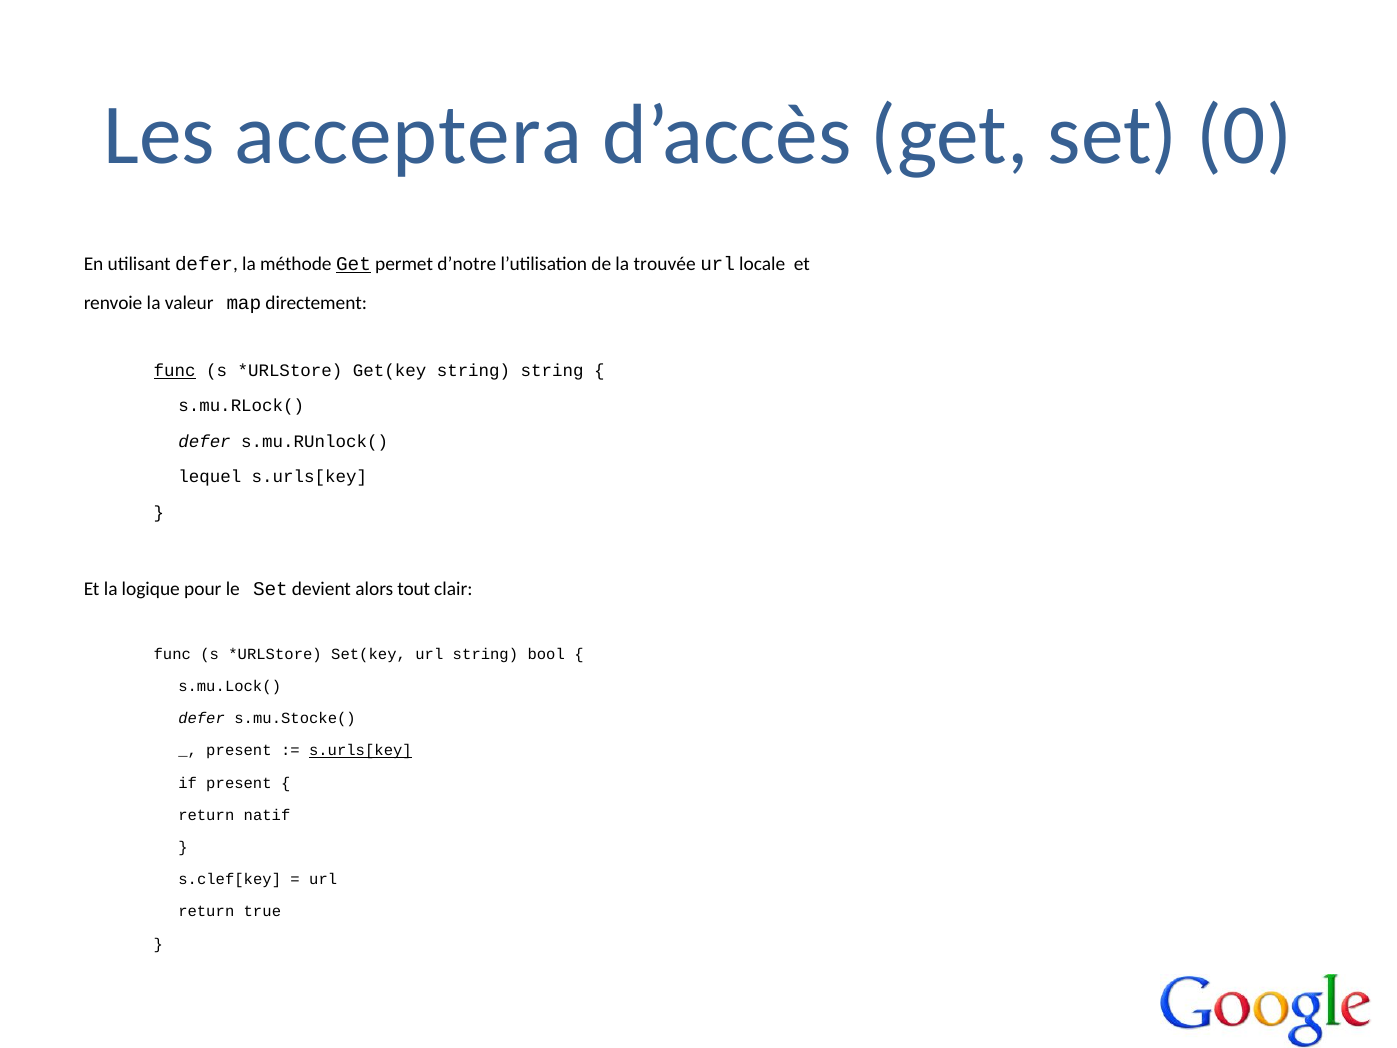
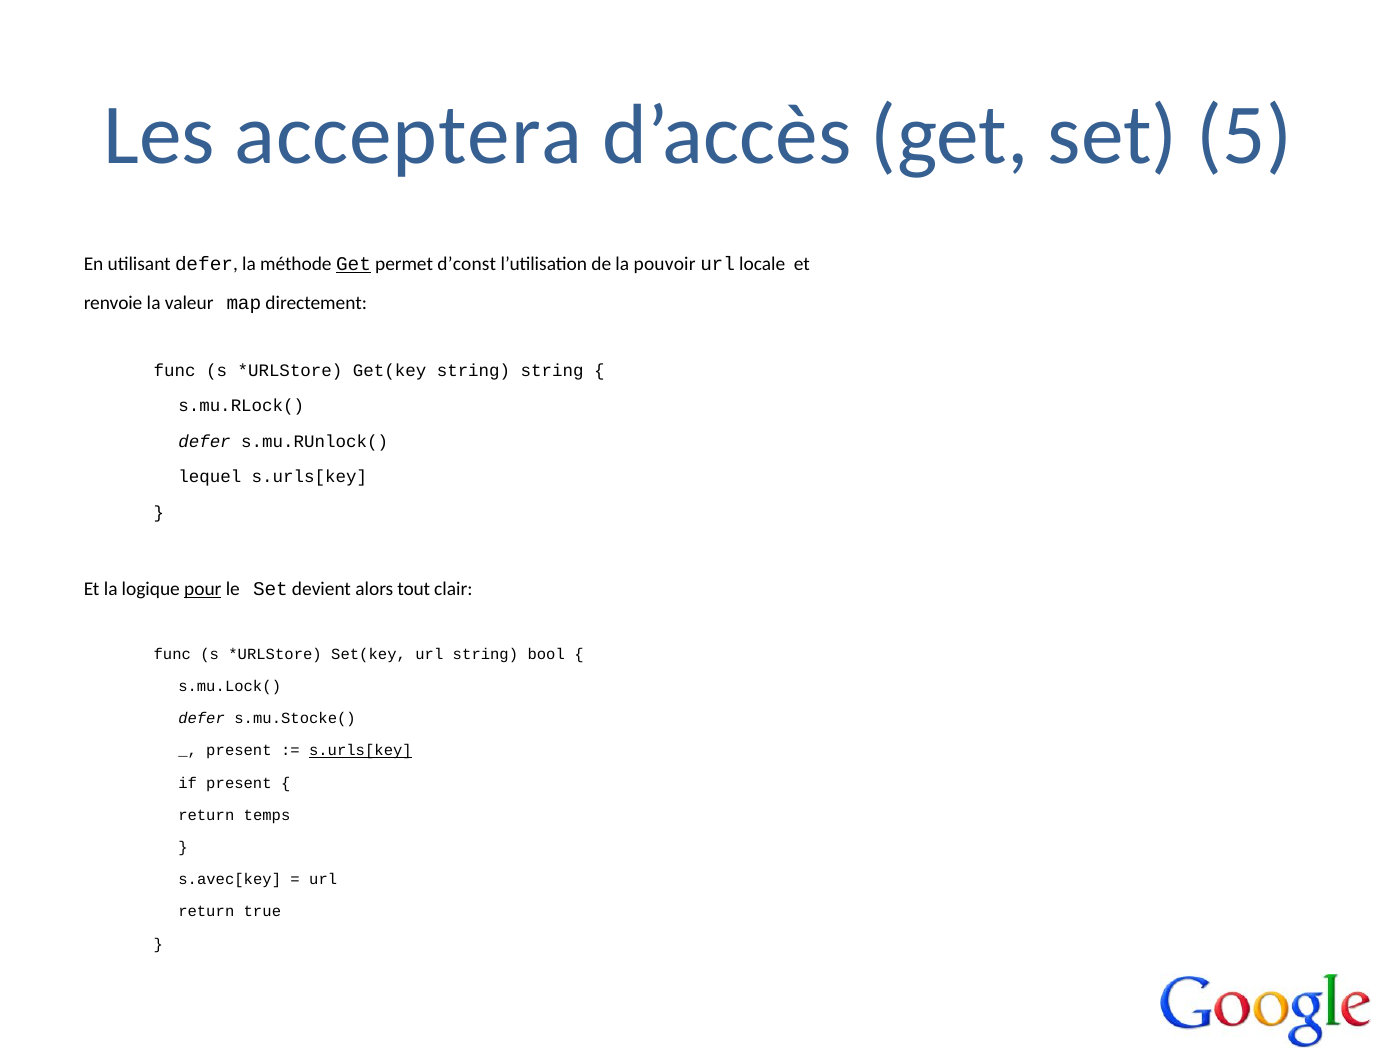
0: 0 -> 5
d’notre: d’notre -> d’const
trouvée: trouvée -> pouvoir
func at (175, 371) underline: present -> none
pour underline: none -> present
natif: natif -> temps
s.clef[key: s.clef[key -> s.avec[key
